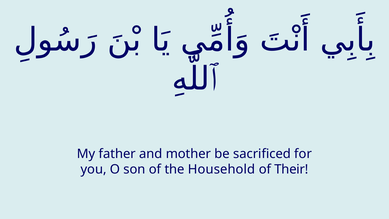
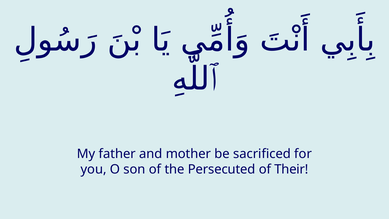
Household: Household -> Persecuted
